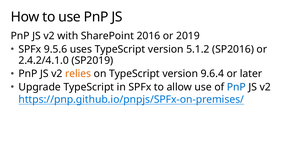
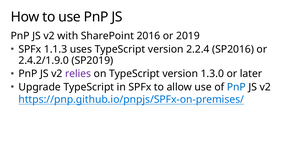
9.5.6: 9.5.6 -> 1.1.3
5.1.2: 5.1.2 -> 2.2.4
2.4.2/4.1.0: 2.4.2/4.1.0 -> 2.4.2/1.9.0
relies colour: orange -> purple
9.6.4: 9.6.4 -> 1.3.0
